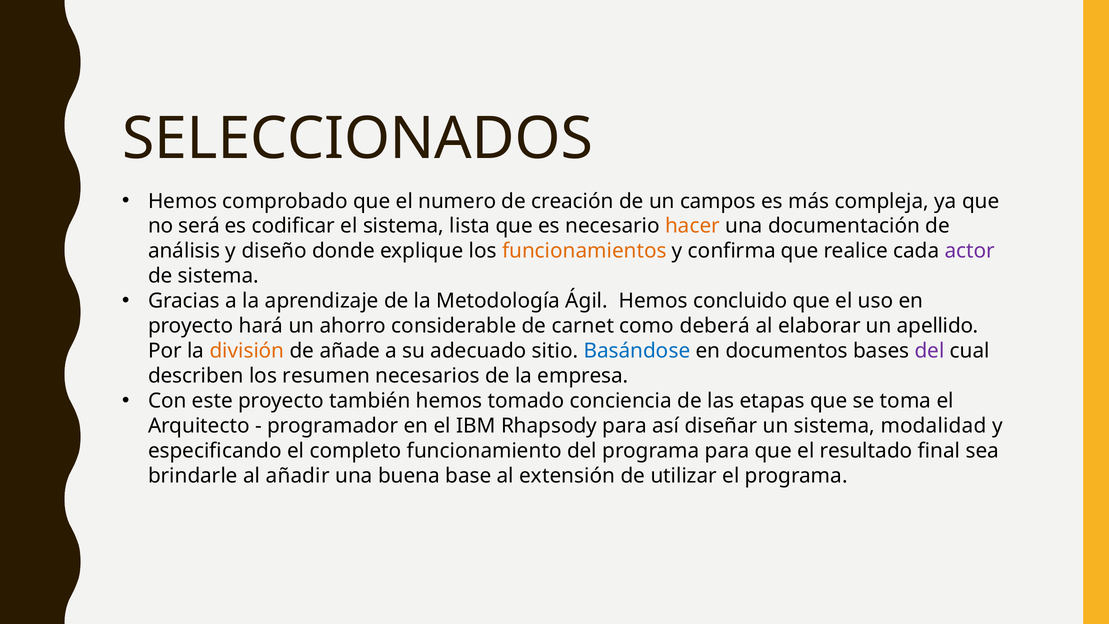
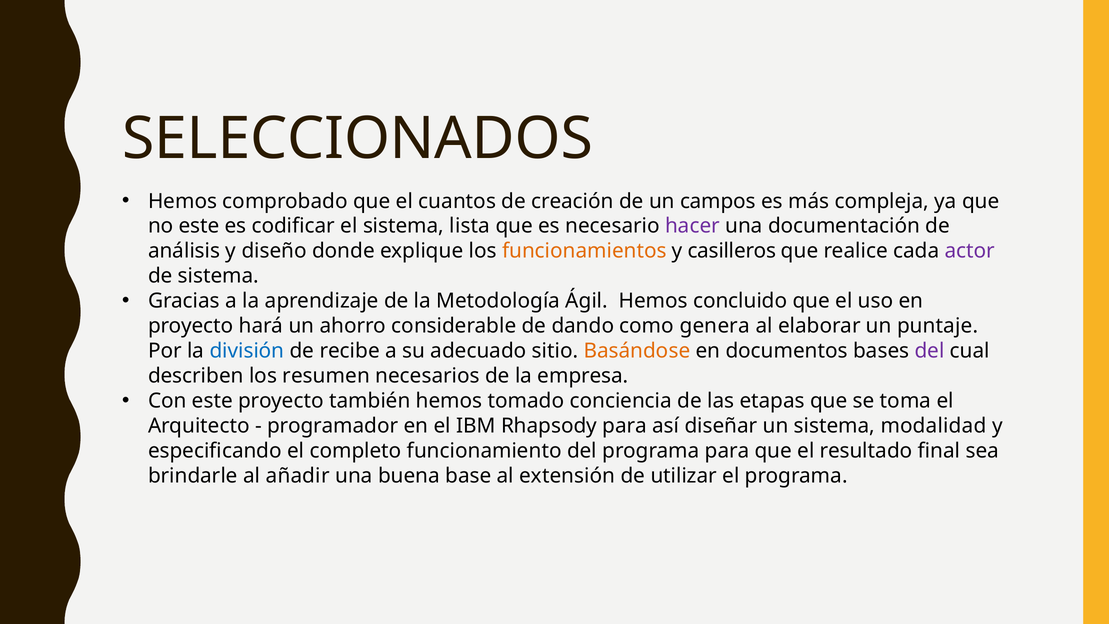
numero: numero -> cuantos
no será: será -> este
hacer colour: orange -> purple
confirma: confirma -> casilleros
carnet: carnet -> dando
deberá: deberá -> genera
apellido: apellido -> puntaje
división colour: orange -> blue
añade: añade -> recibe
Basándose colour: blue -> orange
